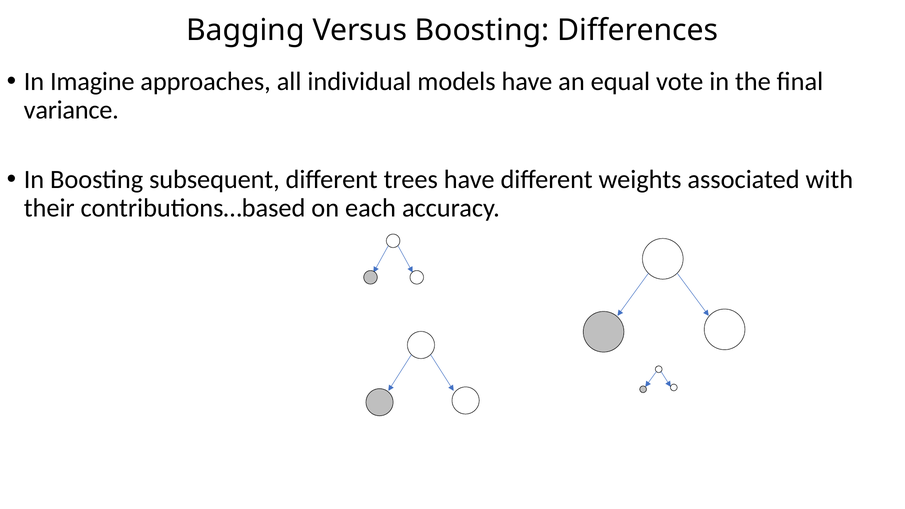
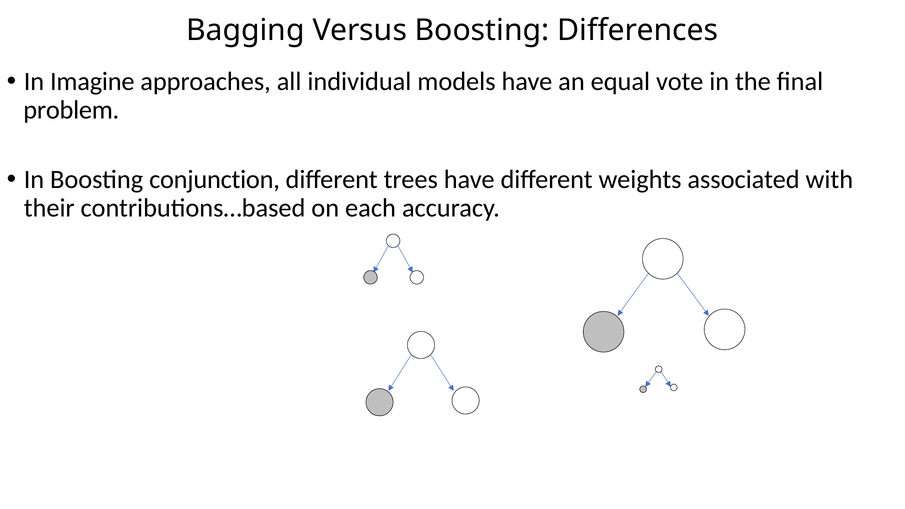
variance: variance -> problem
subsequent: subsequent -> conjunction
